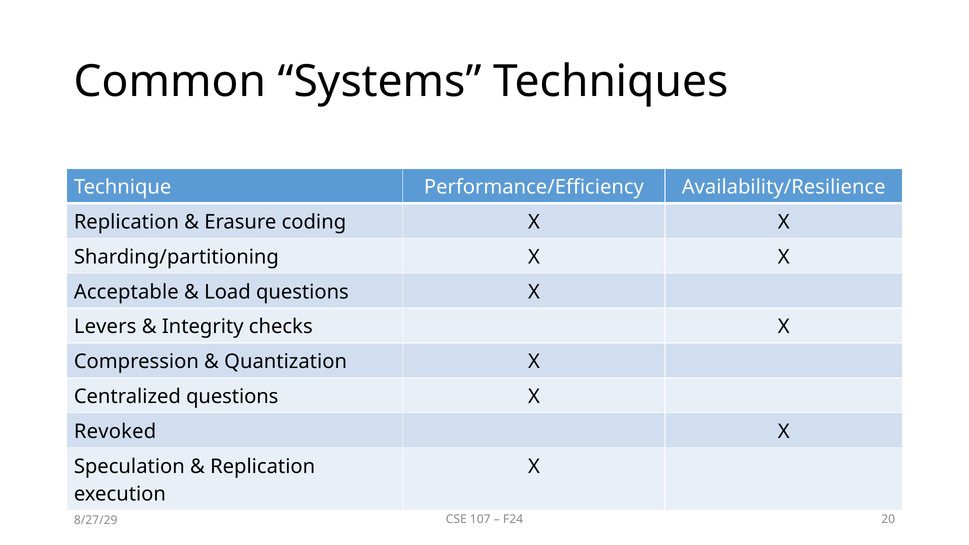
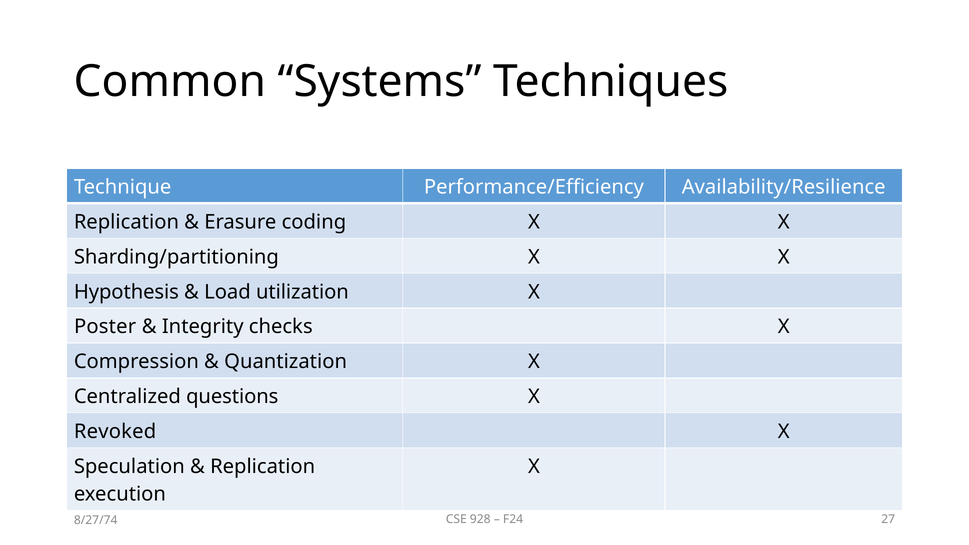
Acceptable: Acceptable -> Hypothesis
Load questions: questions -> utilization
Levers: Levers -> Poster
107: 107 -> 928
20: 20 -> 27
8/27/29: 8/27/29 -> 8/27/74
